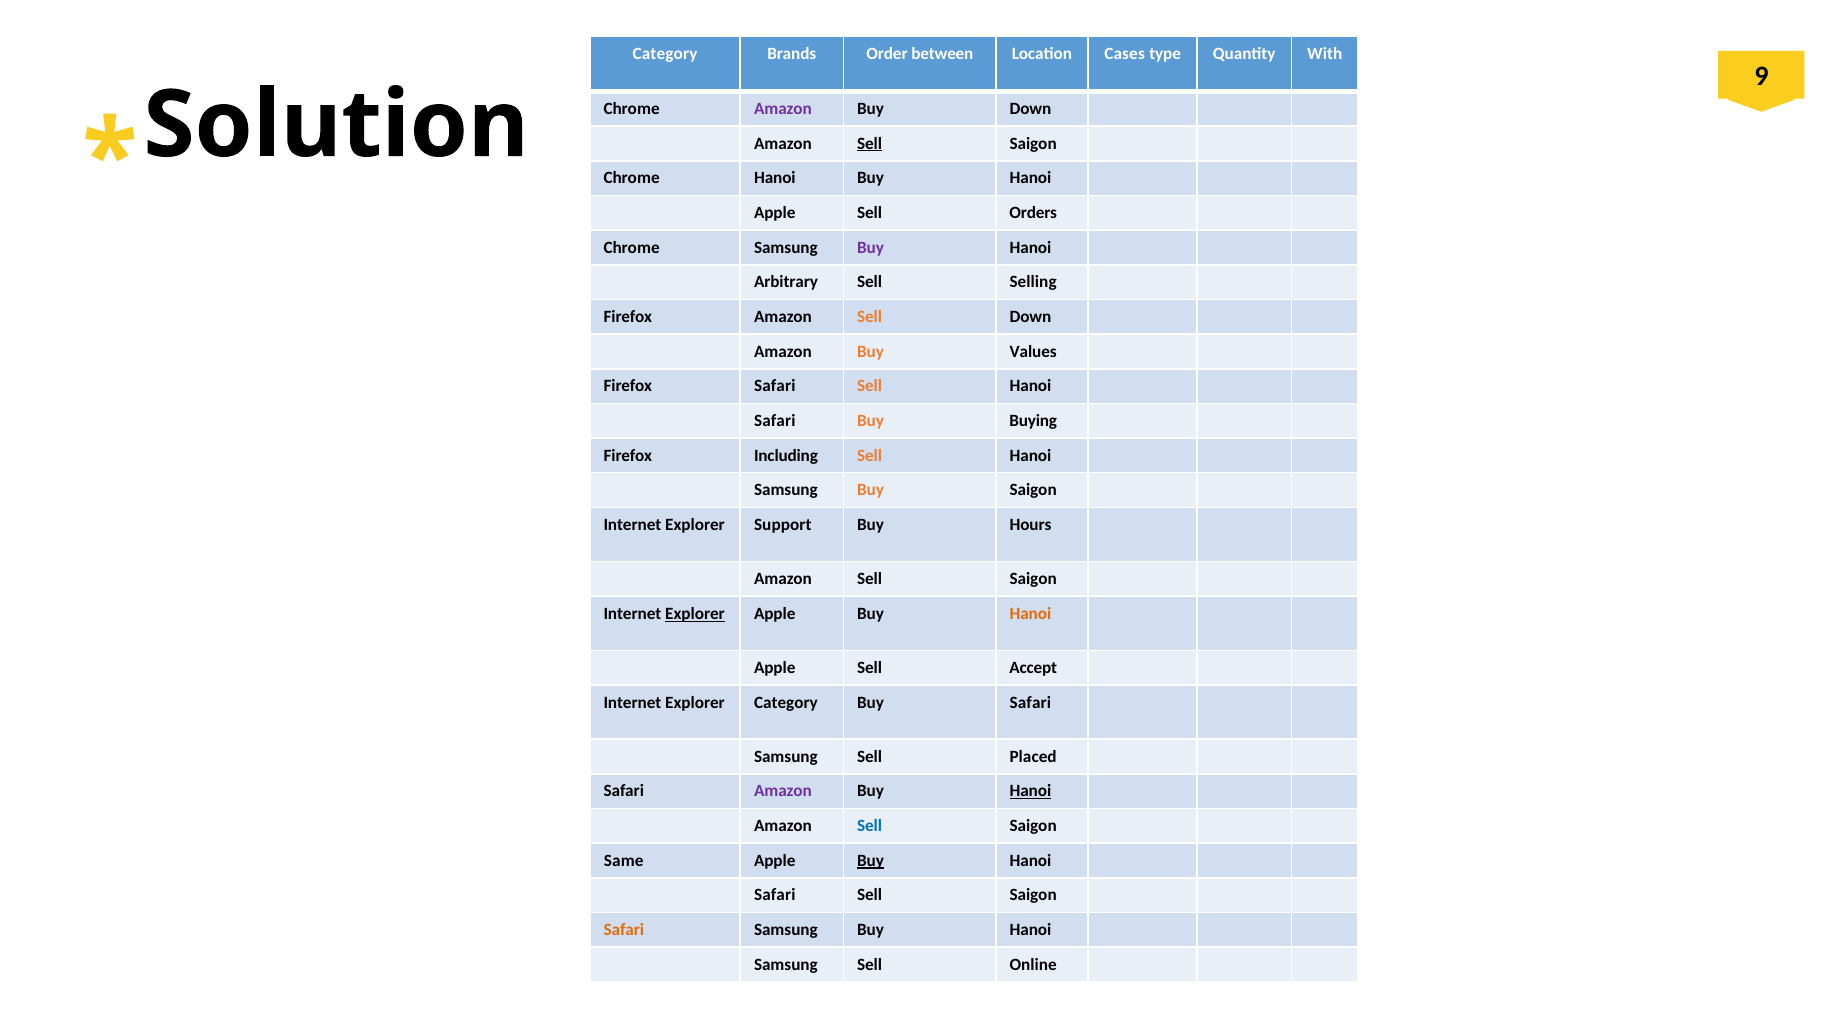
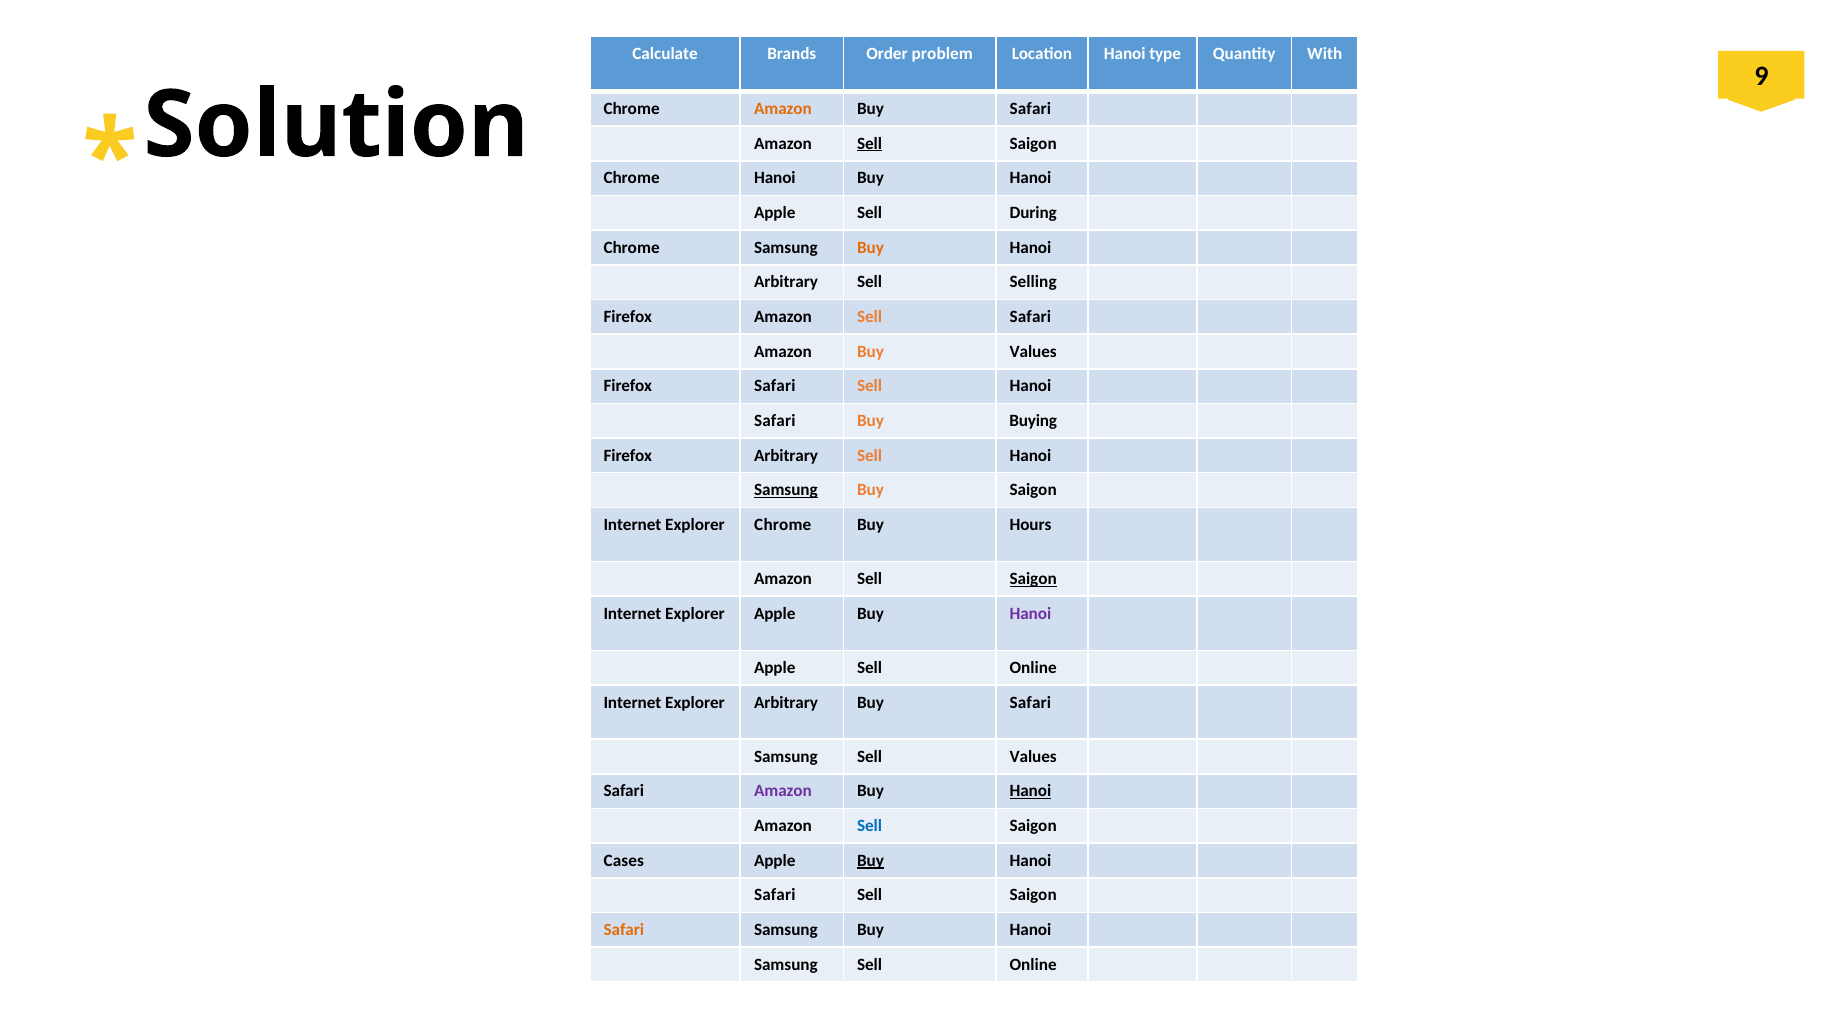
Category at (665, 53): Category -> Calculate
between: between -> problem
Location Cases: Cases -> Hanoi
Amazon at (783, 109) colour: purple -> orange
Down at (1030, 109): Down -> Safari
Orders: Orders -> During
Buy at (871, 247) colour: purple -> orange
Sell Down: Down -> Safari
Firefox Including: Including -> Arbitrary
Samsung at (786, 490) underline: none -> present
Explorer Support: Support -> Chrome
Saigon at (1033, 579) underline: none -> present
Explorer at (695, 613) underline: present -> none
Hanoi at (1030, 613) colour: orange -> purple
Apple Sell Accept: Accept -> Online
Explorer Category: Category -> Arbitrary
Sell Placed: Placed -> Values
Same: Same -> Cases
